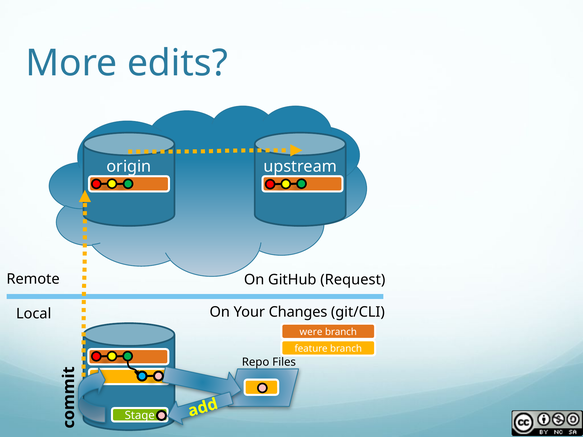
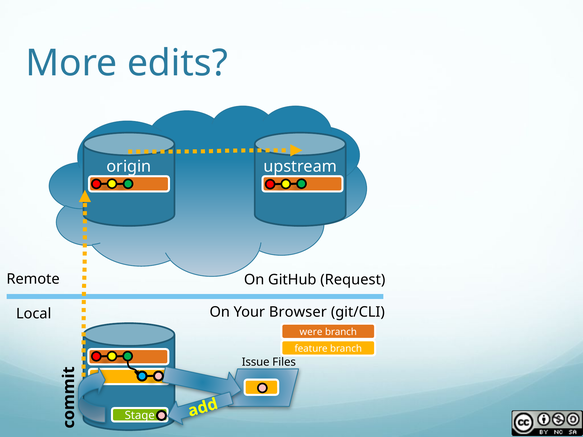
Changes: Changes -> Browser
Repo: Repo -> Issue
